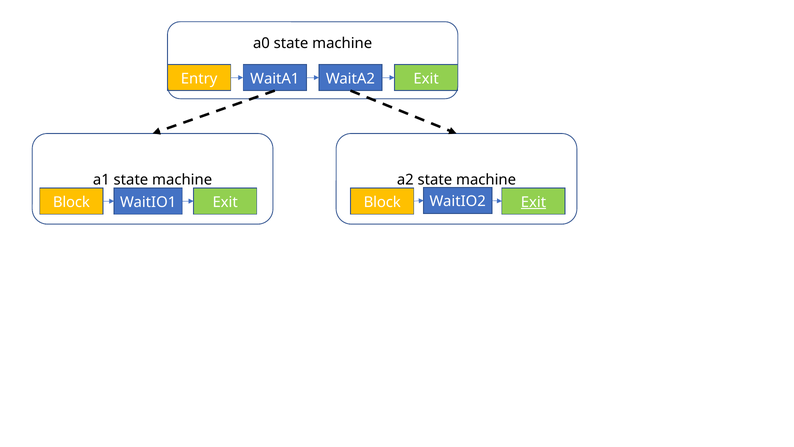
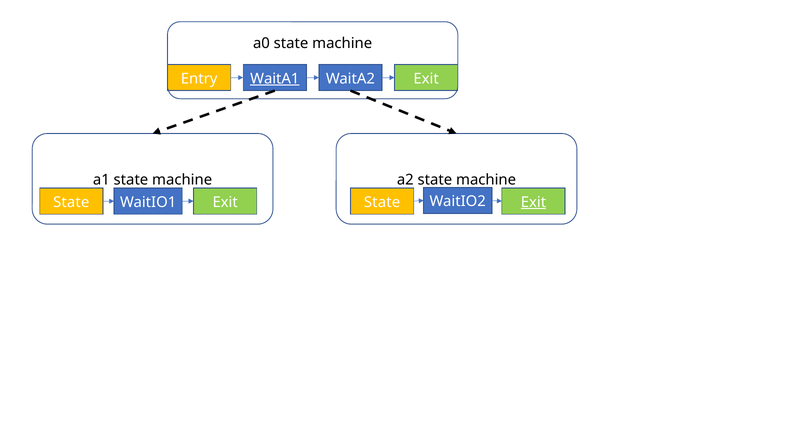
WaitA1 underline: none -> present
Block at (71, 202): Block -> State
Block at (382, 202): Block -> State
